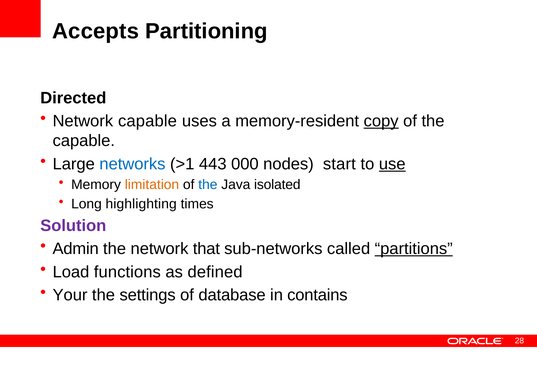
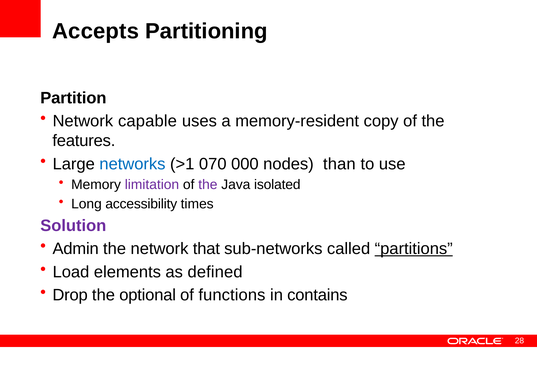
Directed: Directed -> Partition
copy underline: present -> none
capable at (84, 141): capable -> features
443: 443 -> 070
start: start -> than
use underline: present -> none
limitation colour: orange -> purple
the at (208, 185) colour: blue -> purple
highlighting: highlighting -> accessibility
functions: functions -> elements
Your: Your -> Drop
settings: settings -> optional
database: database -> functions
